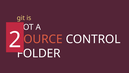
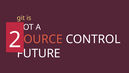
FOLDER: FOLDER -> FUTURE
